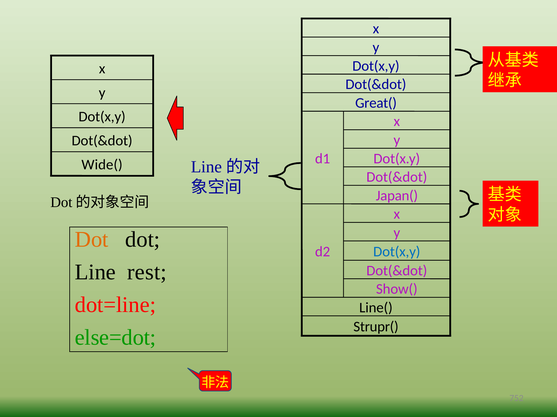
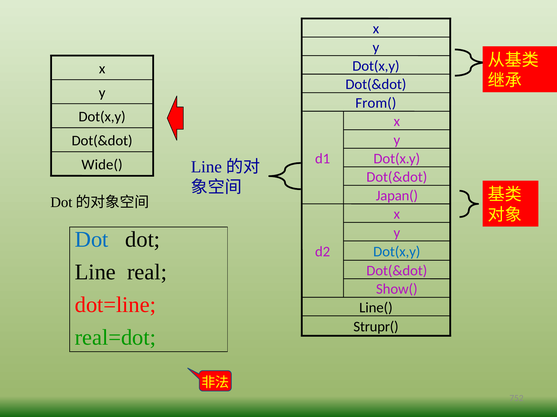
Great(: Great( -> From(
Dot at (92, 240) colour: orange -> blue
rest: rest -> real
else=dot: else=dot -> real=dot
